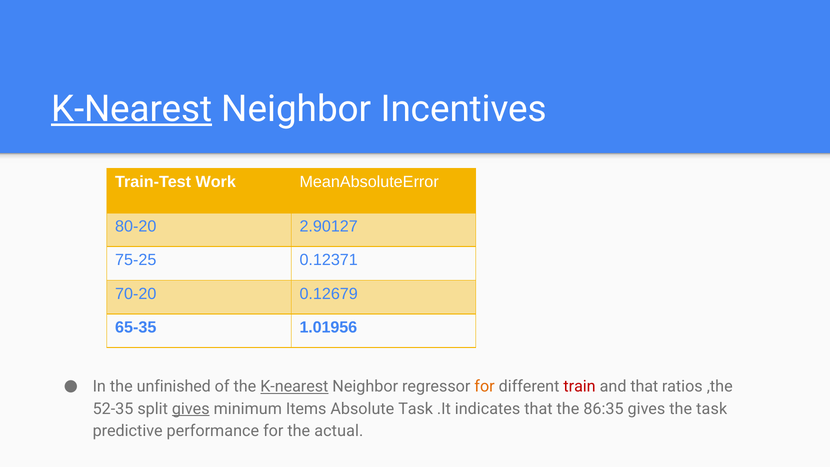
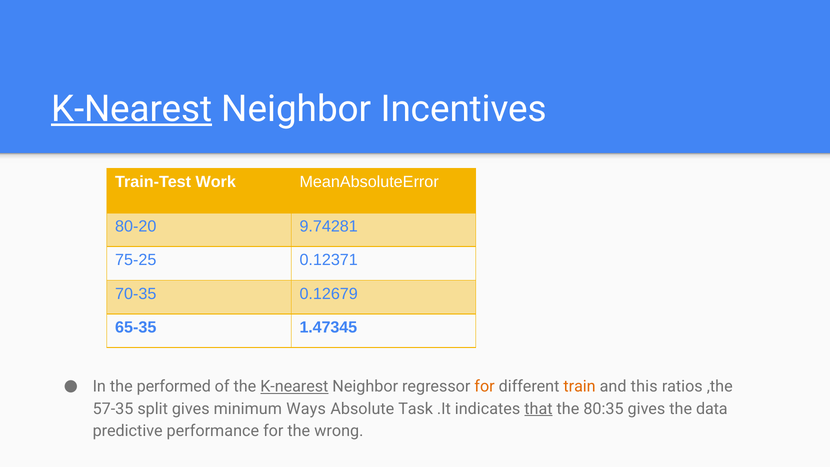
2.90127: 2.90127 -> 9.74281
70-20: 70-20 -> 70-35
1.01956: 1.01956 -> 1.47345
unfinished: unfinished -> performed
train colour: red -> orange
and that: that -> this
52-35: 52-35 -> 57-35
gives at (191, 409) underline: present -> none
Items: Items -> Ways
that at (538, 409) underline: none -> present
86:35: 86:35 -> 80:35
the task: task -> data
actual: actual -> wrong
